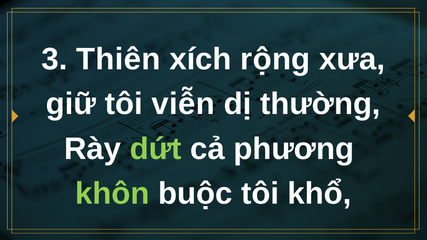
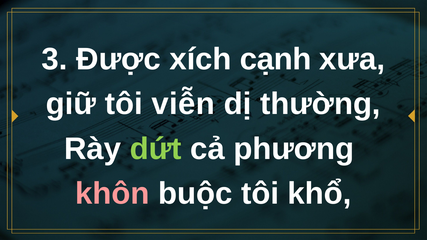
Thiên: Thiên -> Được
rộng: rộng -> cạnh
khôn colour: light green -> pink
